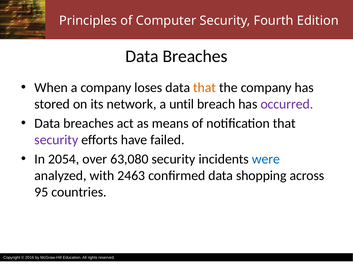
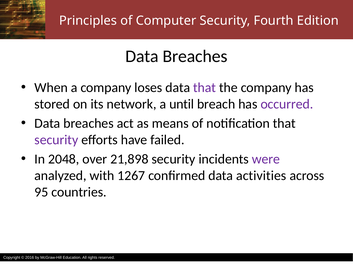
that at (205, 87) colour: orange -> purple
2054: 2054 -> 2048
63,080: 63,080 -> 21,898
were colour: blue -> purple
2463: 2463 -> 1267
shopping: shopping -> activities
